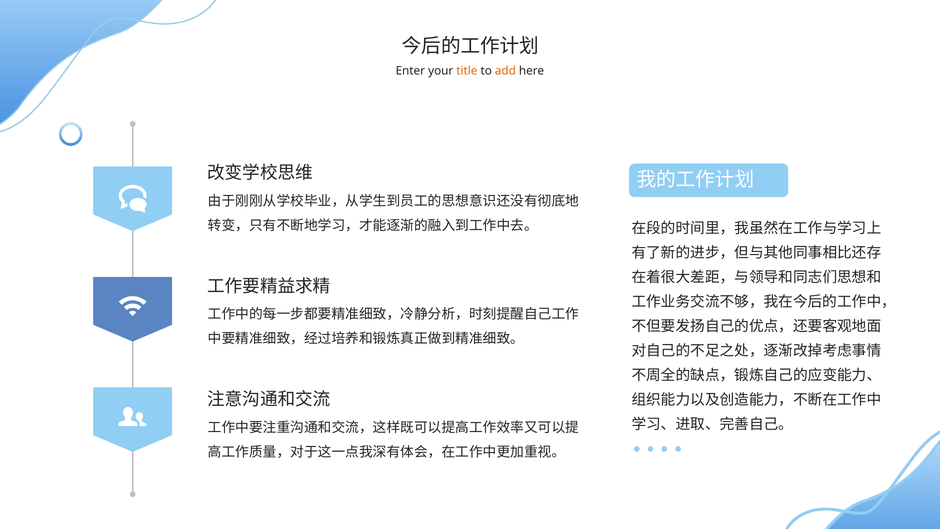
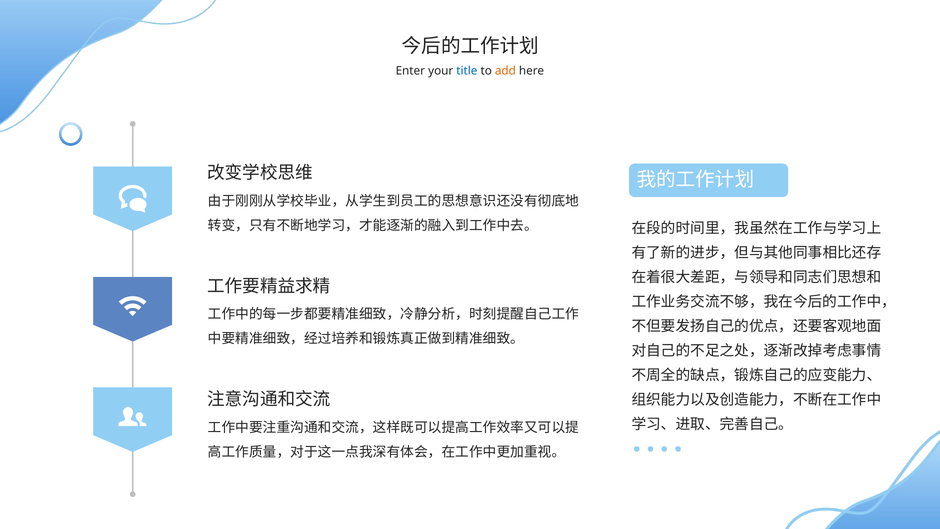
title colour: orange -> blue
